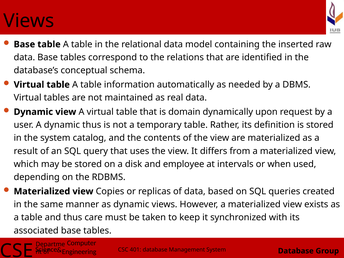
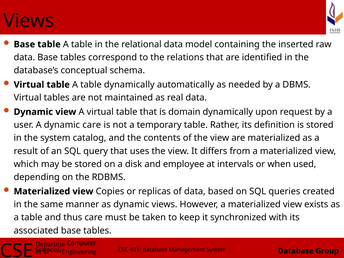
table information: information -> dynamically
dynamic thus: thus -> care
